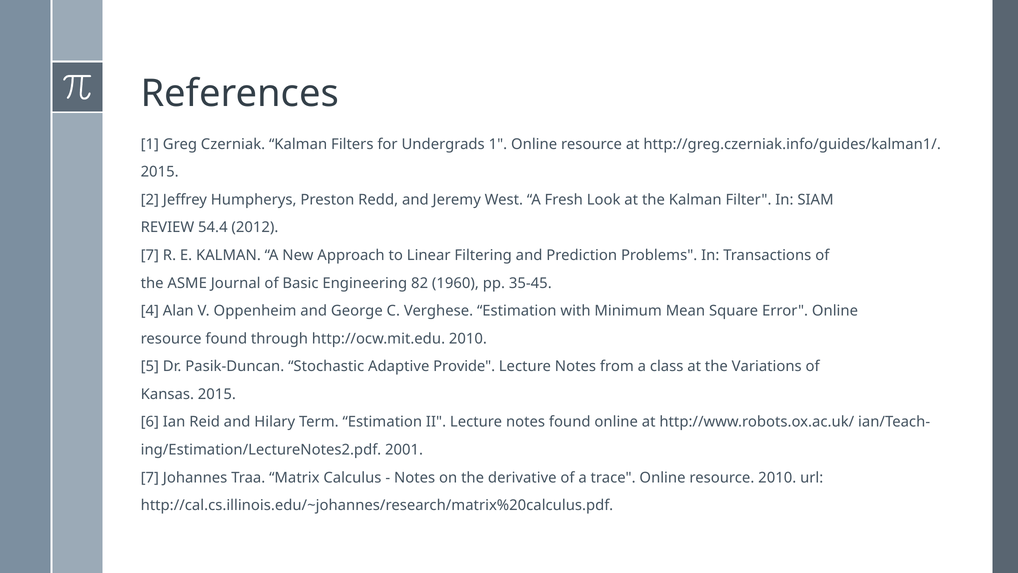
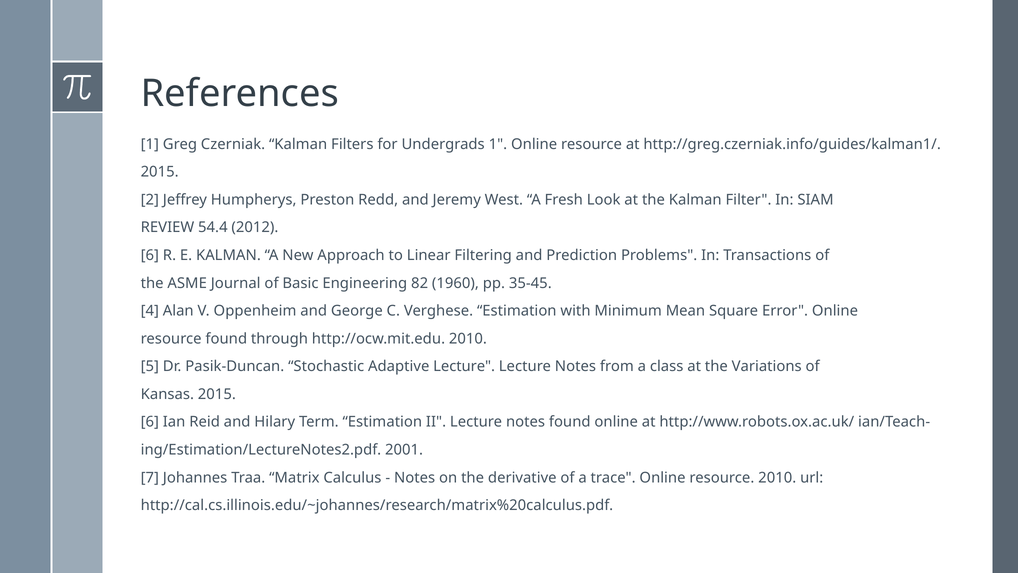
7 at (150, 255): 7 -> 6
Adaptive Provide: Provide -> Lecture
